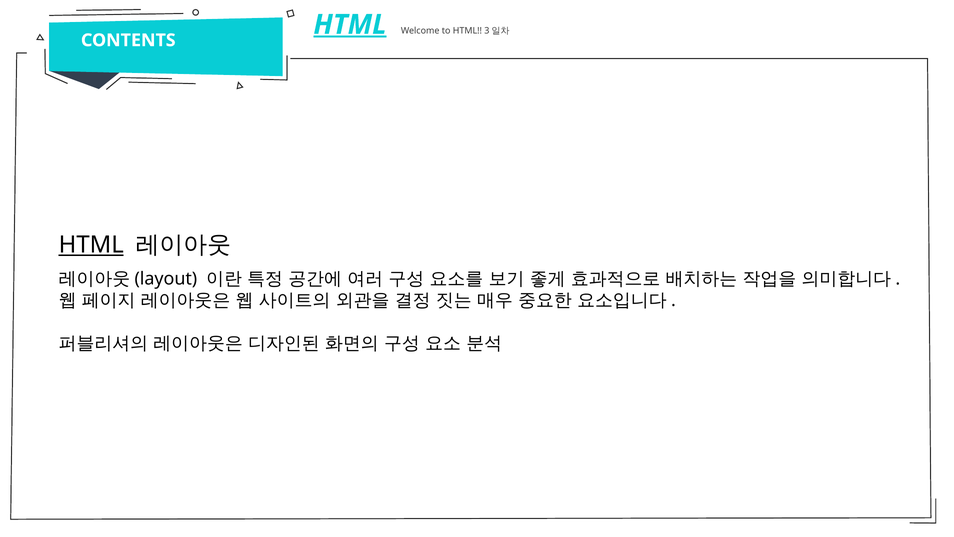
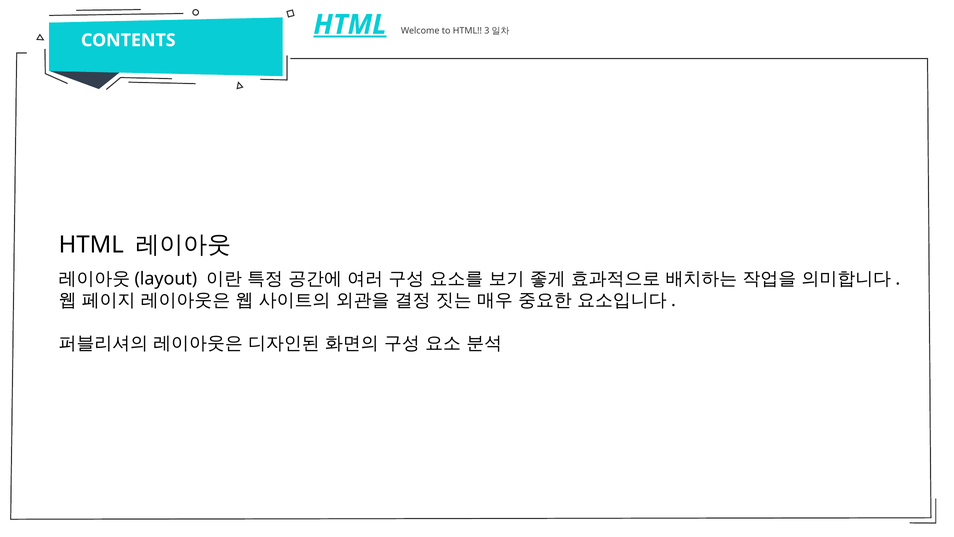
HTML at (91, 245) underline: present -> none
